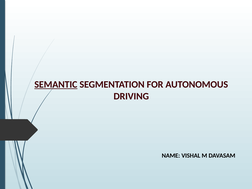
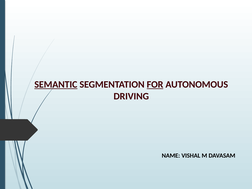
FOR underline: none -> present
